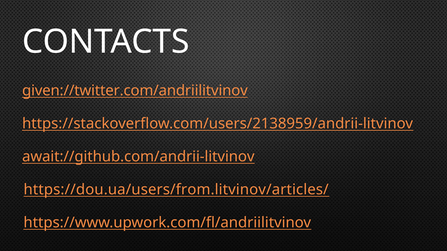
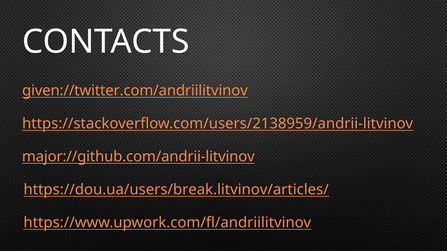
await://github.com/andrii-litvinov: await://github.com/andrii-litvinov -> major://github.com/andrii-litvinov
https://dou.ua/users/from.litvinov/articles/: https://dou.ua/users/from.litvinov/articles/ -> https://dou.ua/users/break.litvinov/articles/
